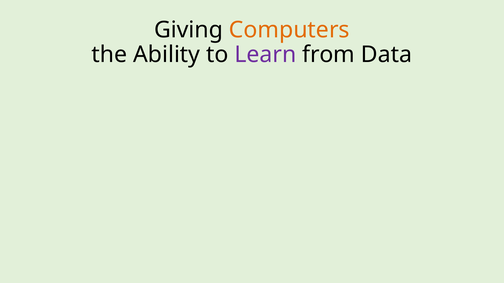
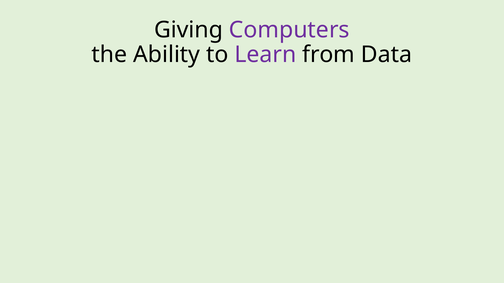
Computers colour: orange -> purple
